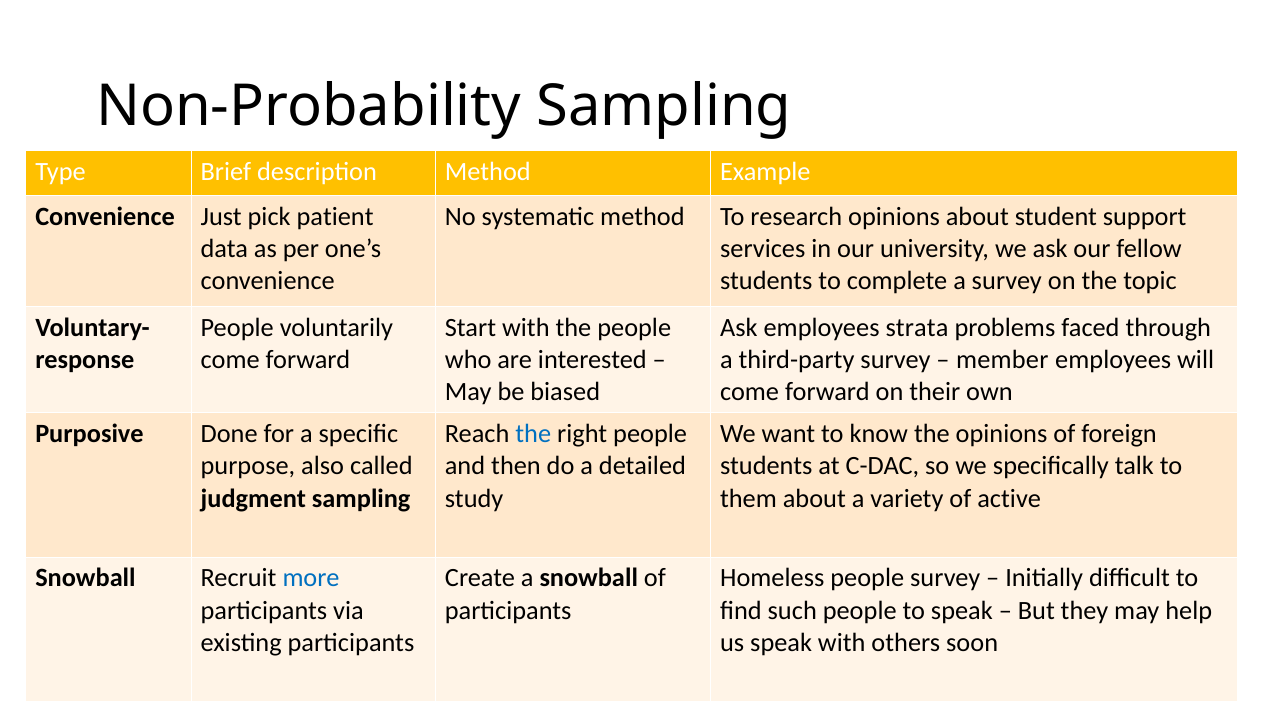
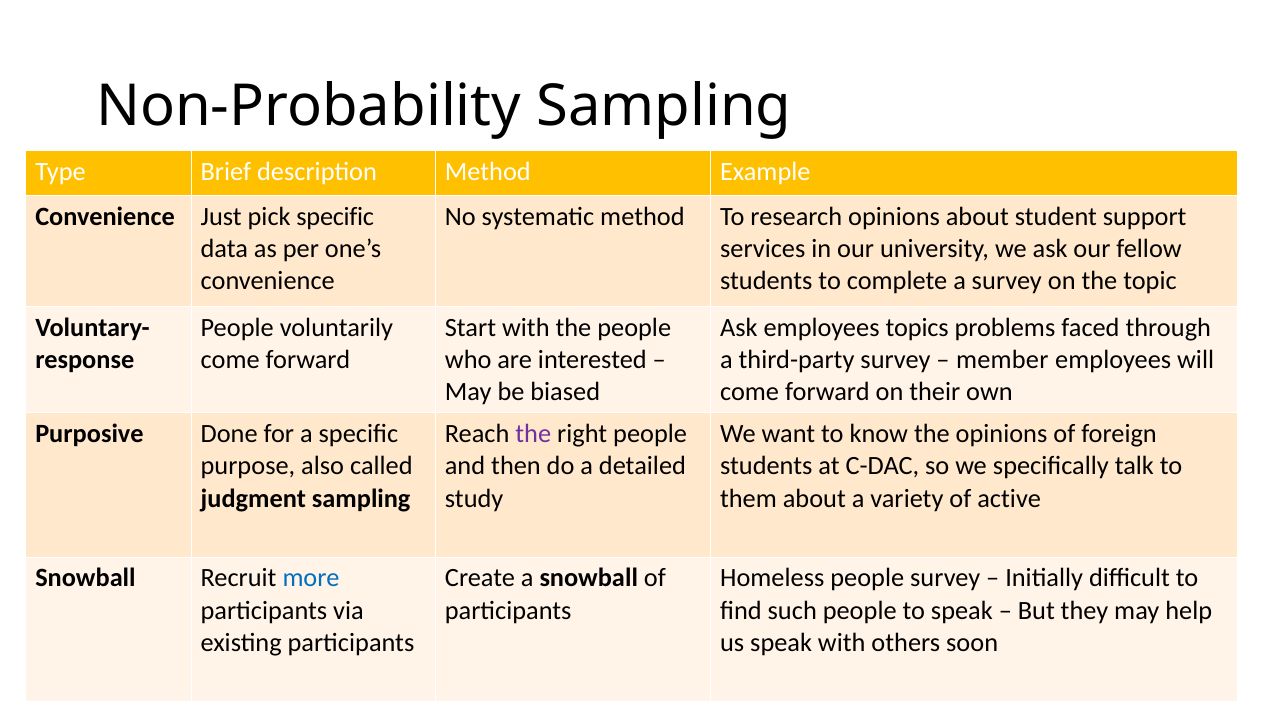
pick patient: patient -> specific
strata: strata -> topics
the at (533, 434) colour: blue -> purple
